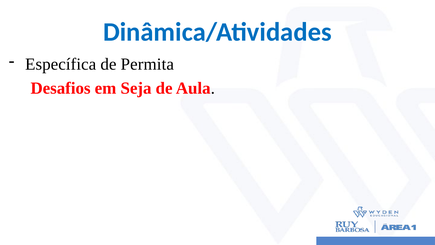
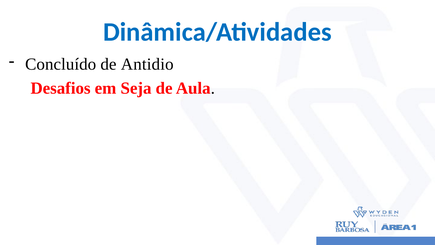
Específica: Específica -> Concluído
Permita: Permita -> Antidio
